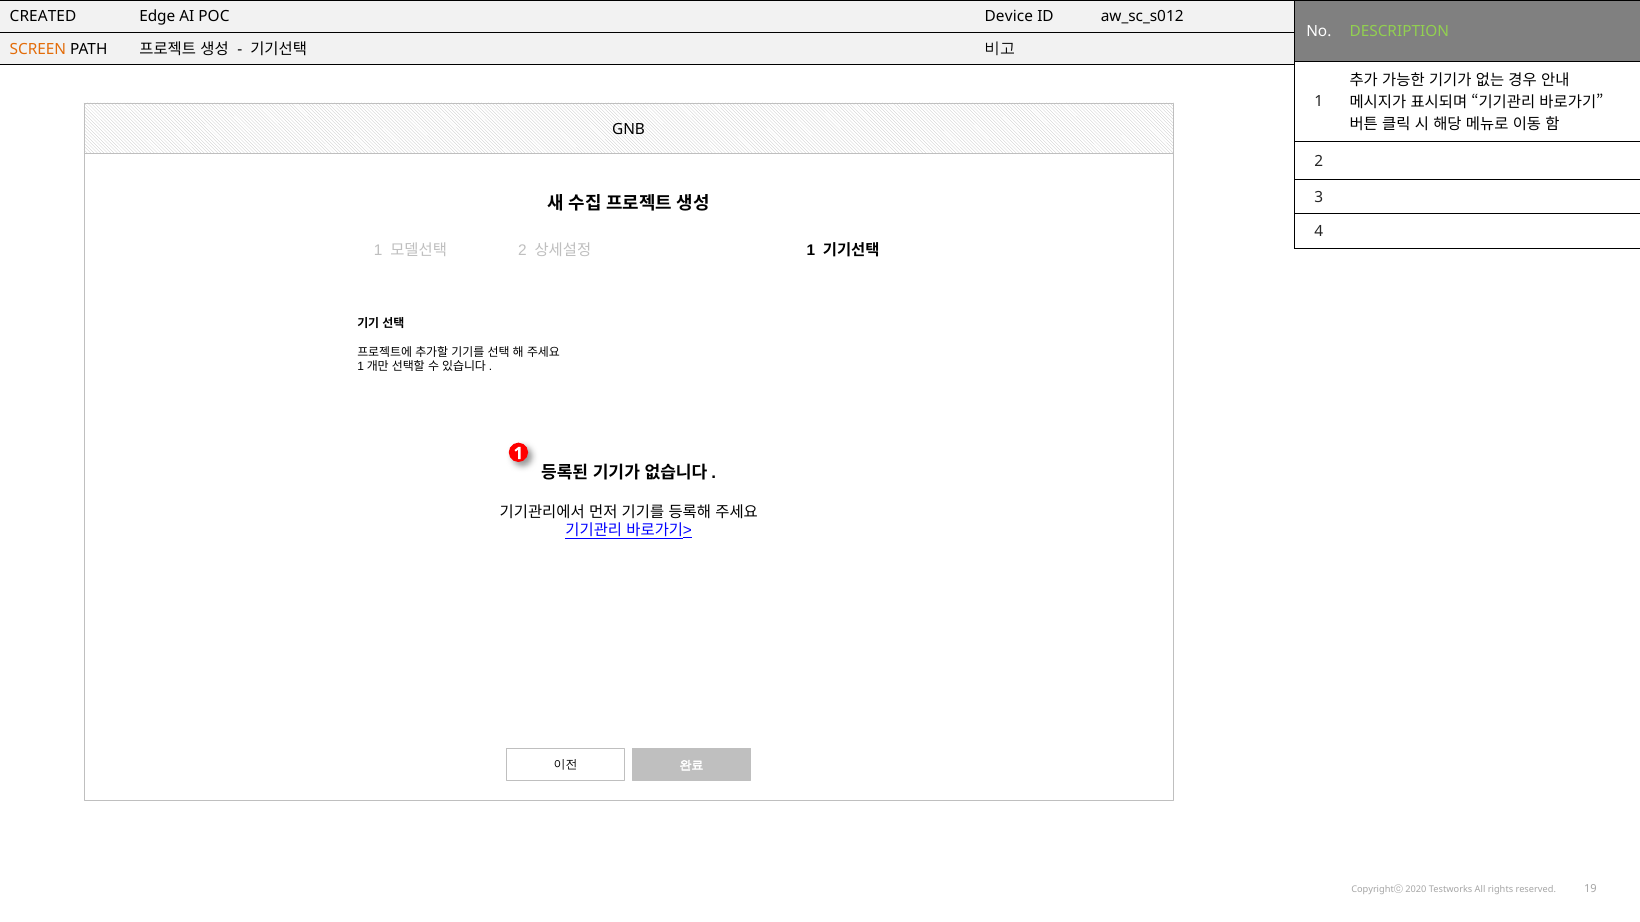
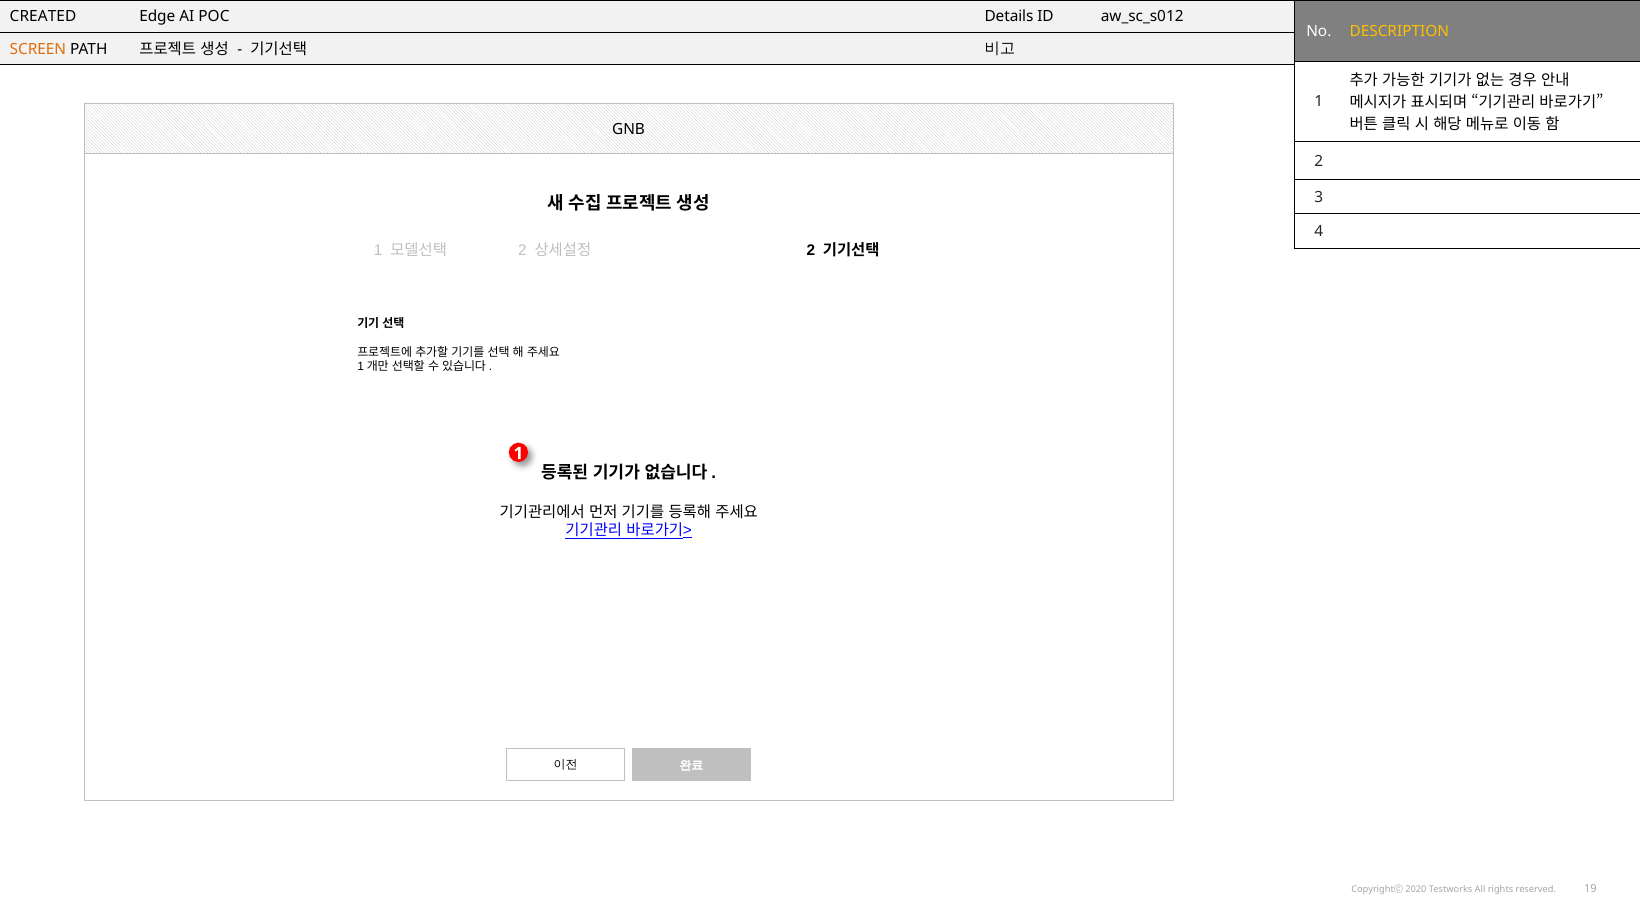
Device: Device -> Details
DESCRIPTION colour: light green -> yellow
1 at (811, 251): 1 -> 2
